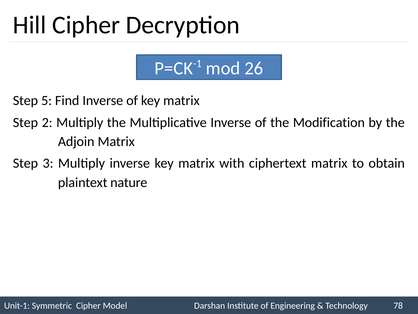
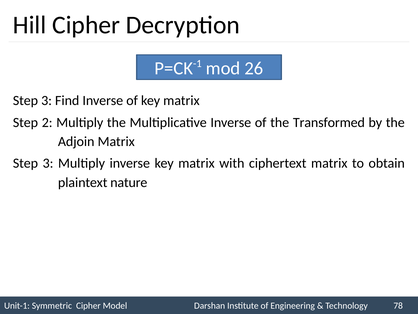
5 at (47, 100): 5 -> 3
Modification: Modification -> Transformed
